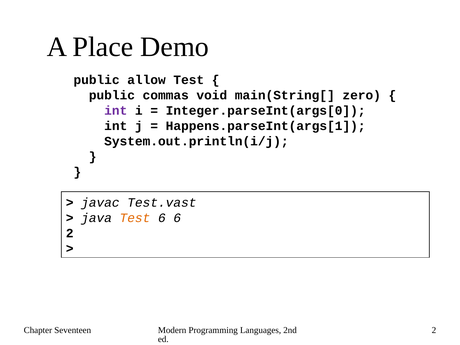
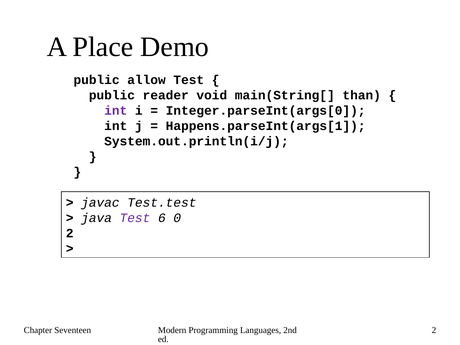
commas: commas -> reader
zero: zero -> than
Test.vast: Test.vast -> Test.test
Test at (135, 218) colour: orange -> purple
6 6: 6 -> 0
